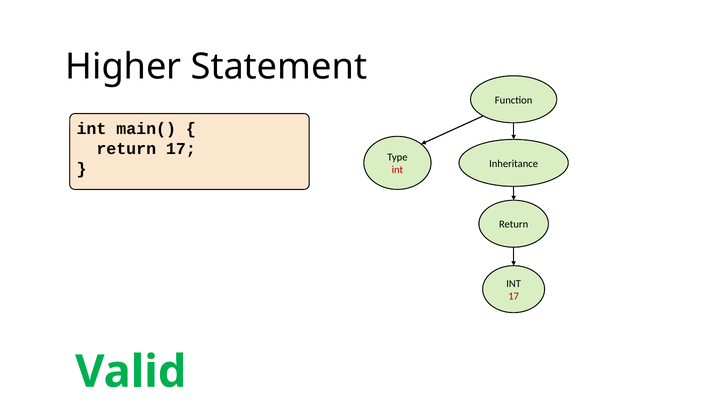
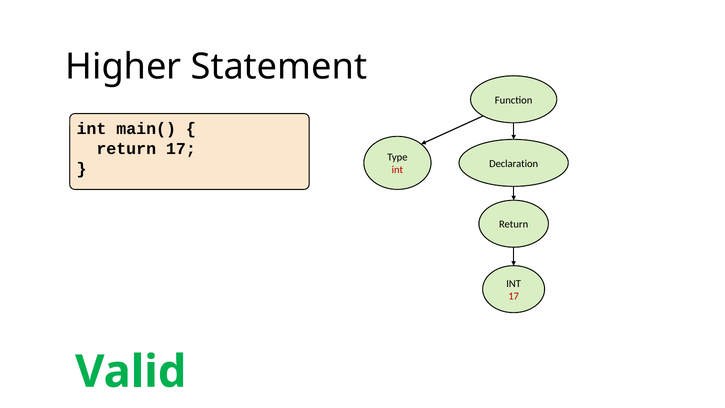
Inheritance: Inheritance -> Declaration
